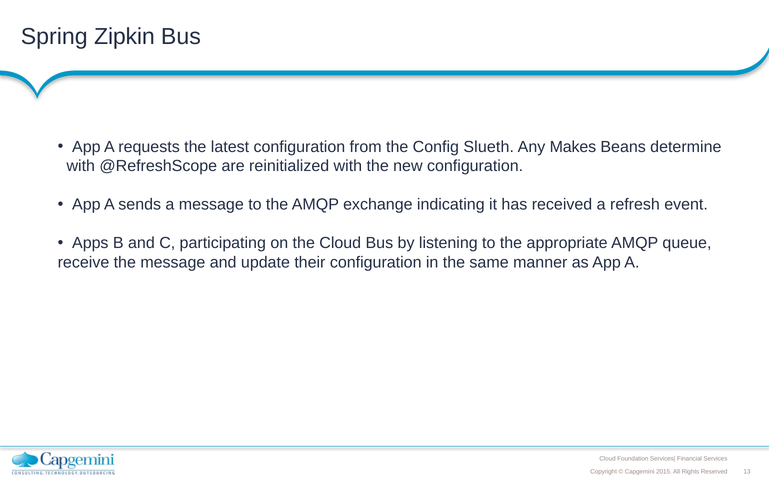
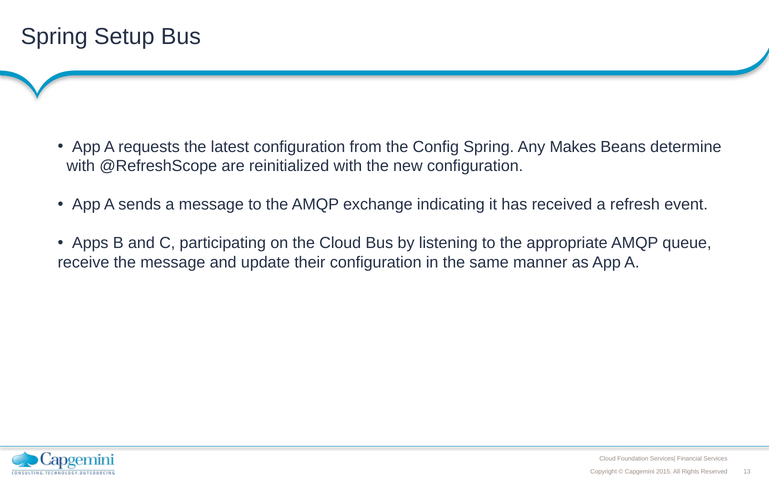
Zipkin: Zipkin -> Setup
Config Slueth: Slueth -> Spring
